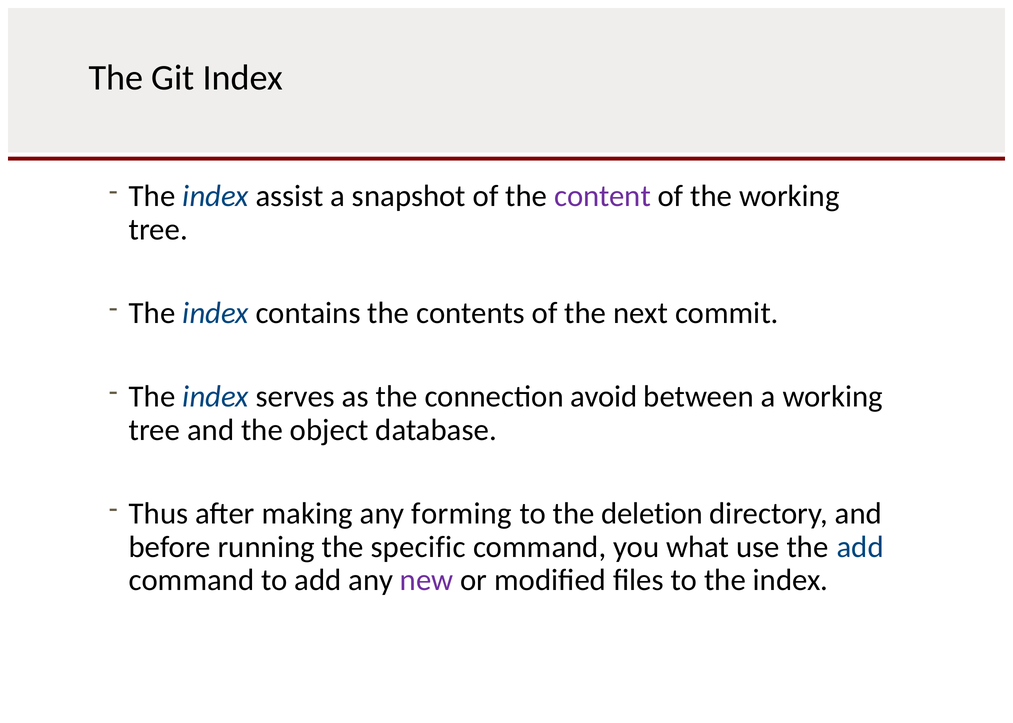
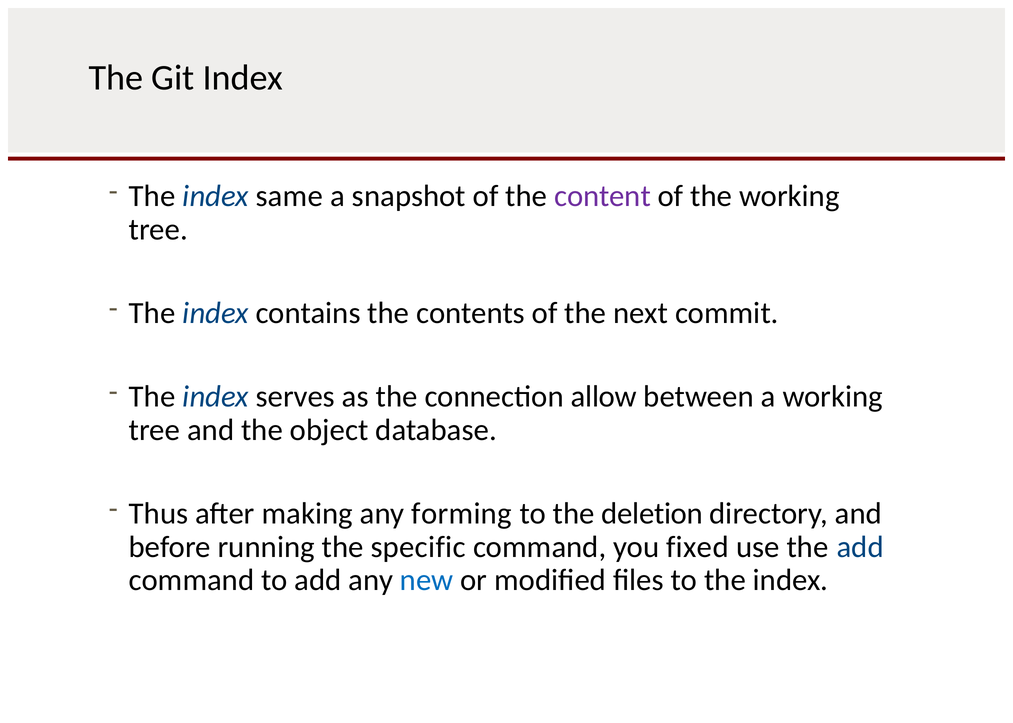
assist: assist -> same
avoid: avoid -> allow
what: what -> fixed
new colour: purple -> blue
